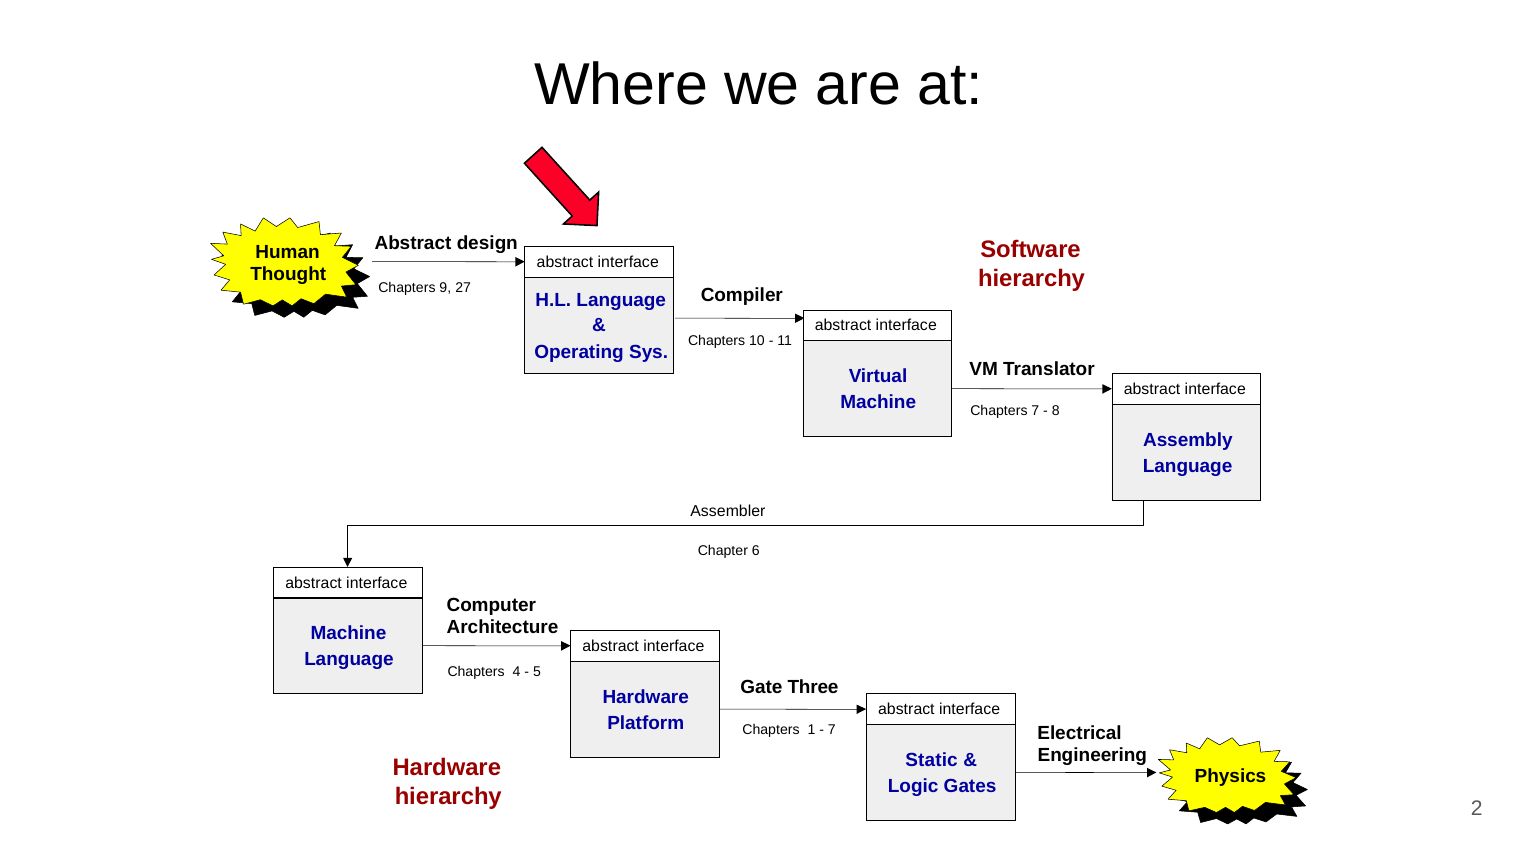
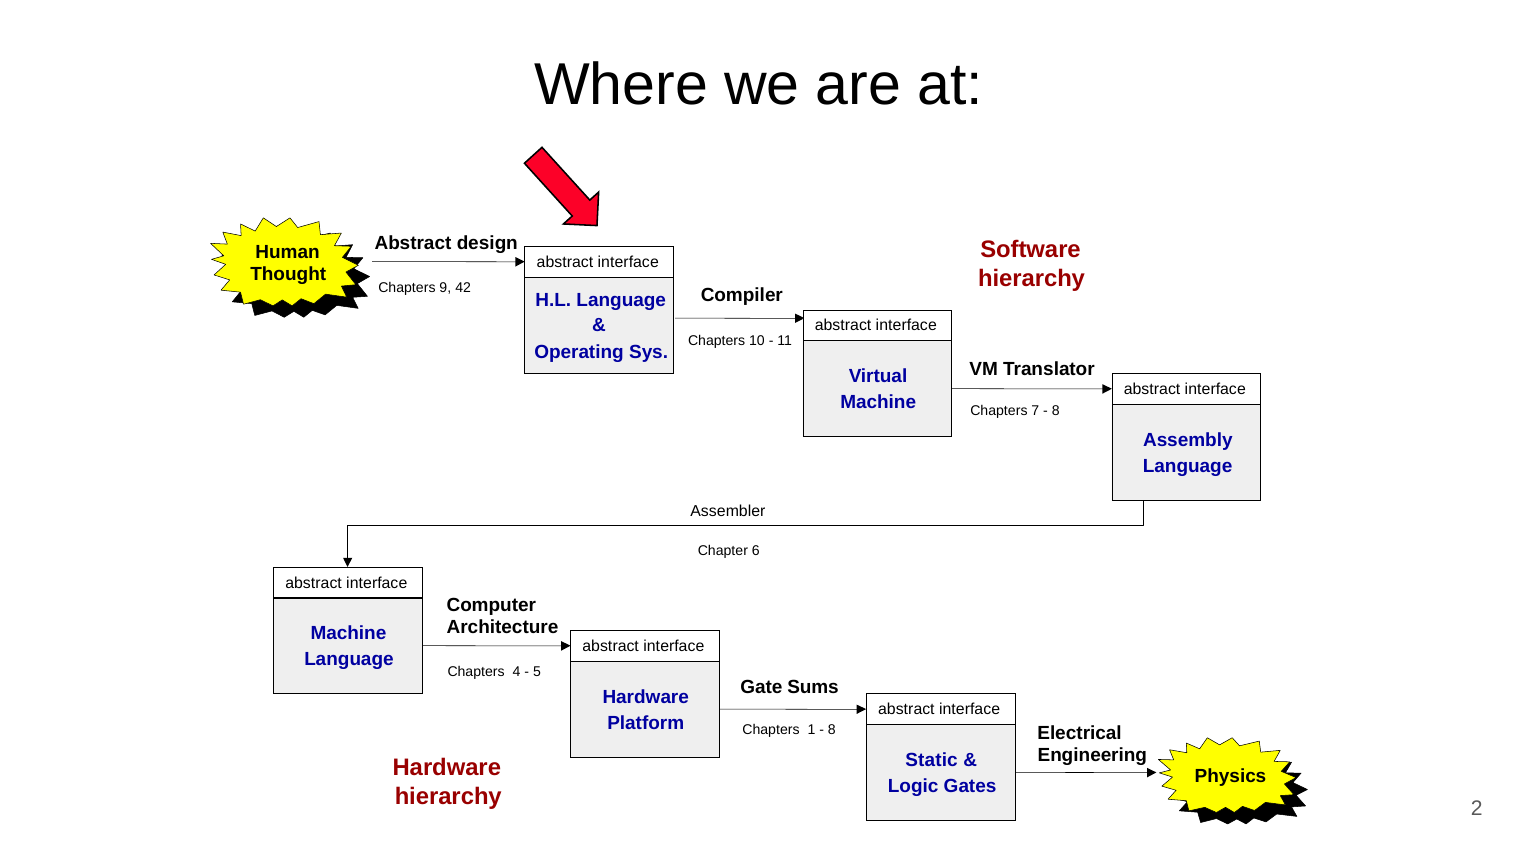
27: 27 -> 42
Three: Three -> Sums
7 at (832, 730): 7 -> 8
